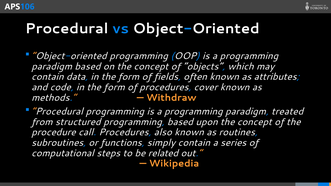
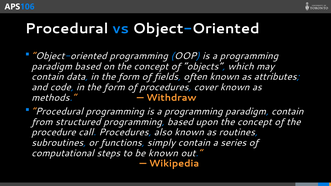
paradigm treated: treated -> contain
be related: related -> known
